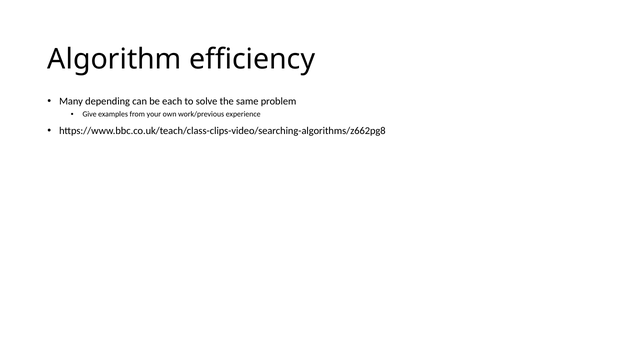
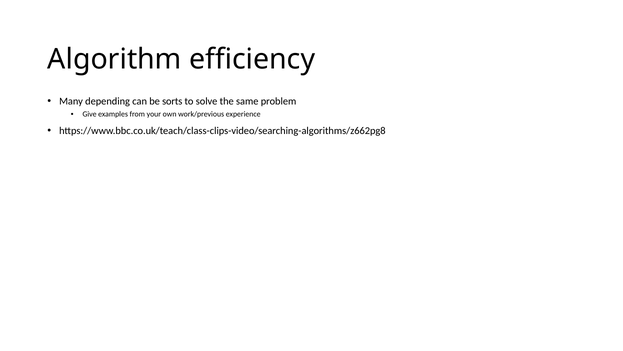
each: each -> sorts
